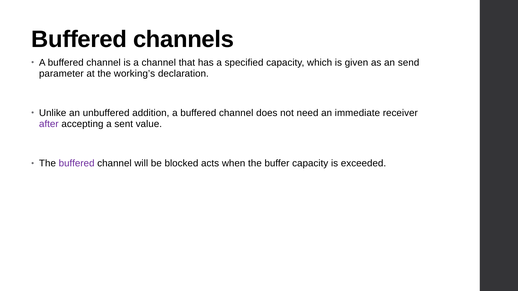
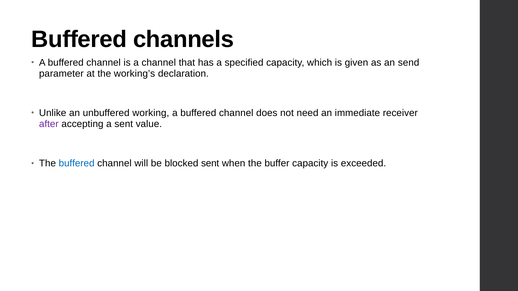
addition: addition -> working
buffered at (77, 164) colour: purple -> blue
blocked acts: acts -> sent
